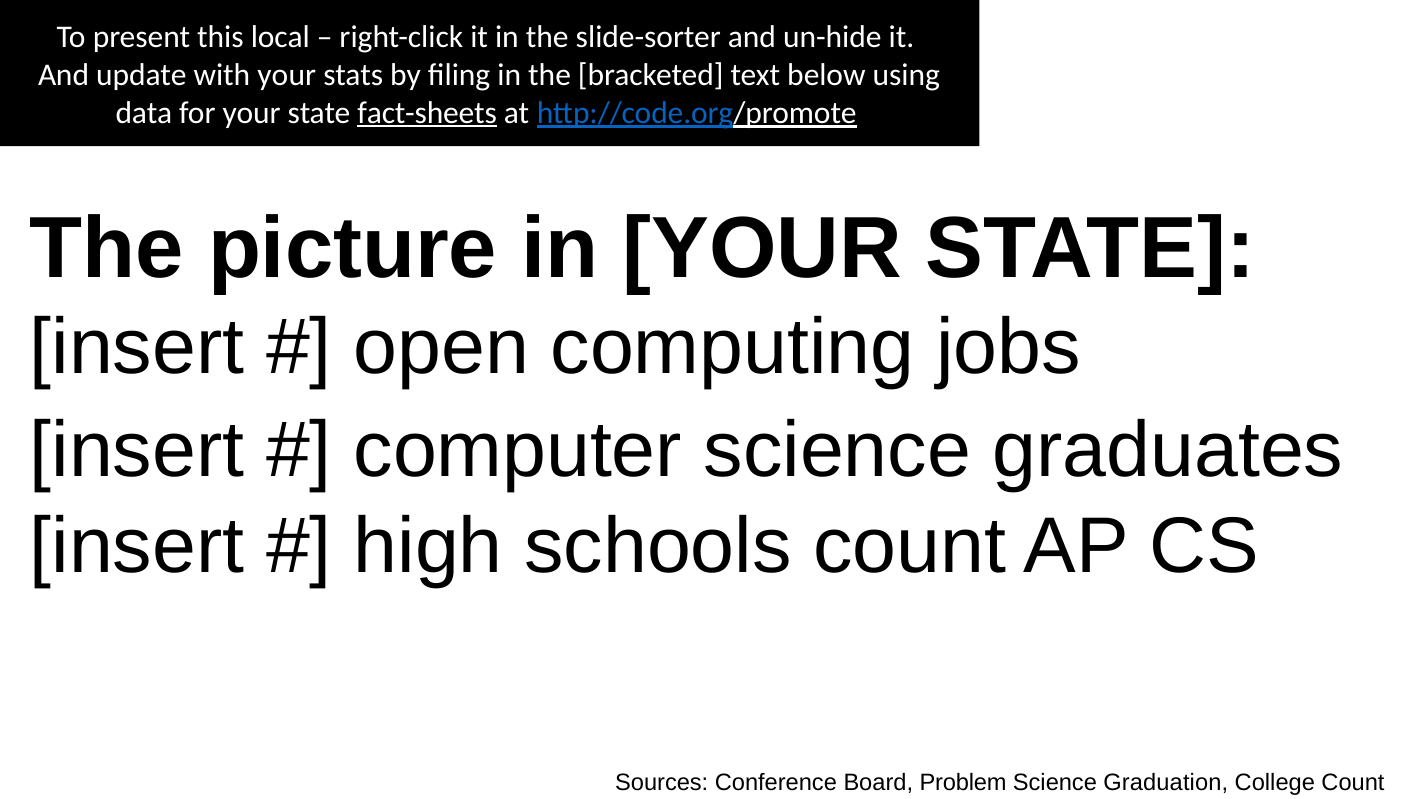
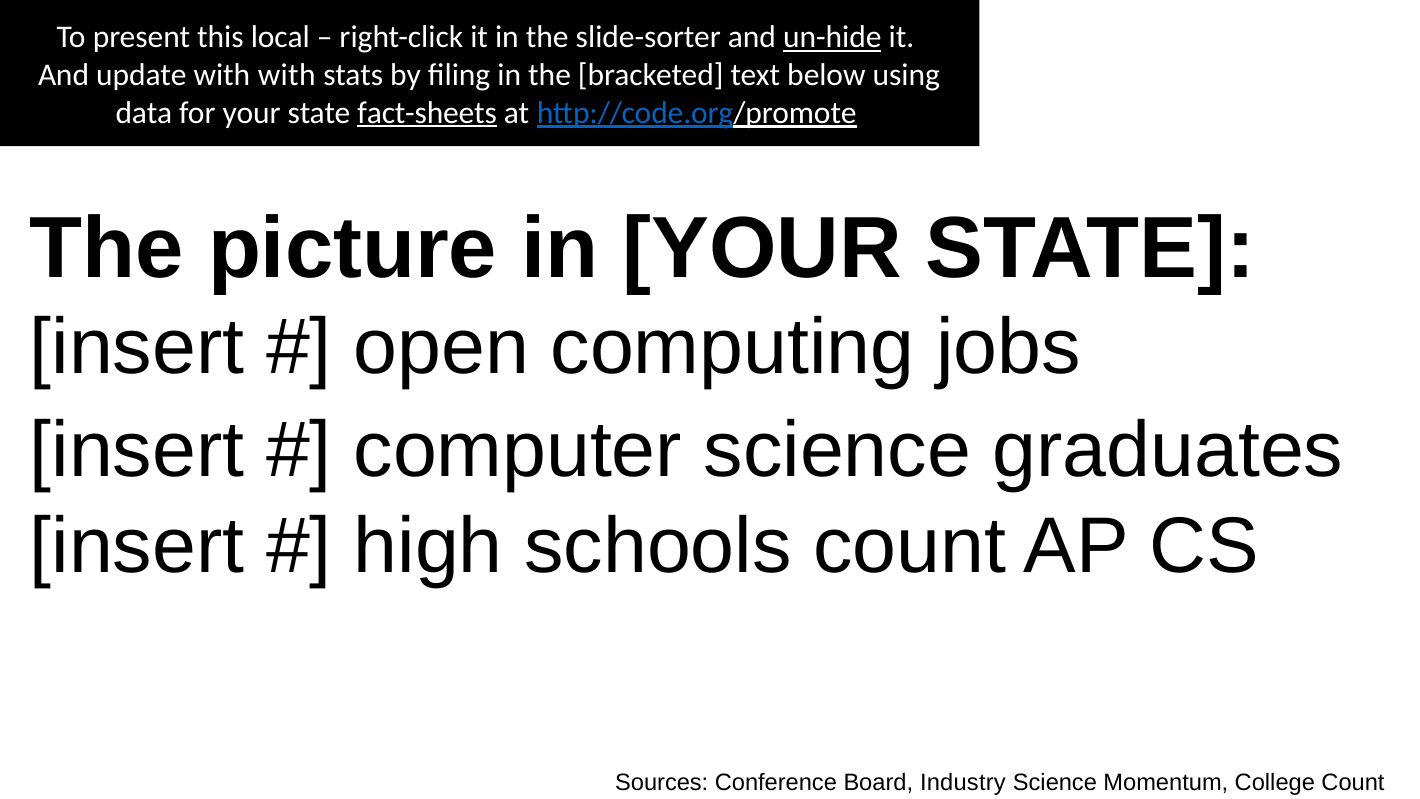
un-hide underline: none -> present
with your: your -> with
Problem: Problem -> Industry
Graduation: Graduation -> Momentum
